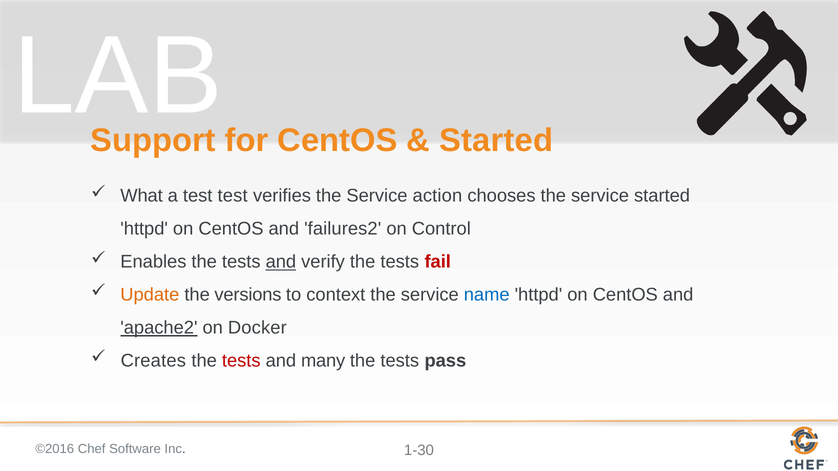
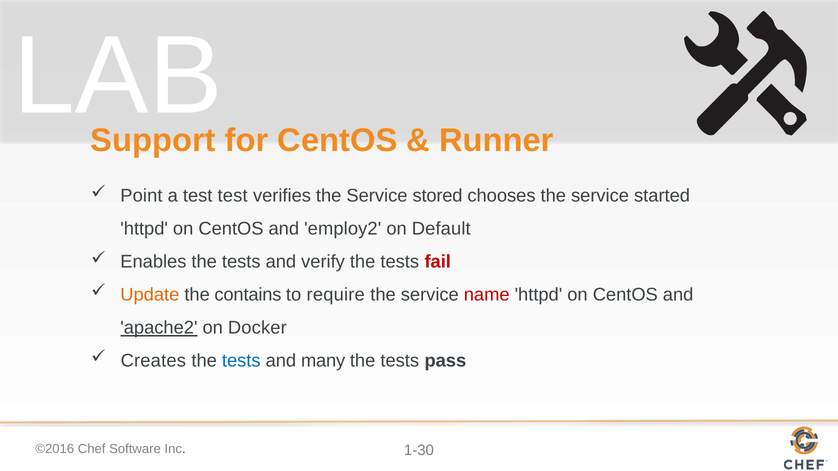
Started at (496, 140): Started -> Runner
What: What -> Point
action: action -> stored
failures2: failures2 -> employ2
Control: Control -> Default
and at (281, 262) underline: present -> none
versions: versions -> contains
context: context -> require
name colour: blue -> red
tests at (241, 361) colour: red -> blue
